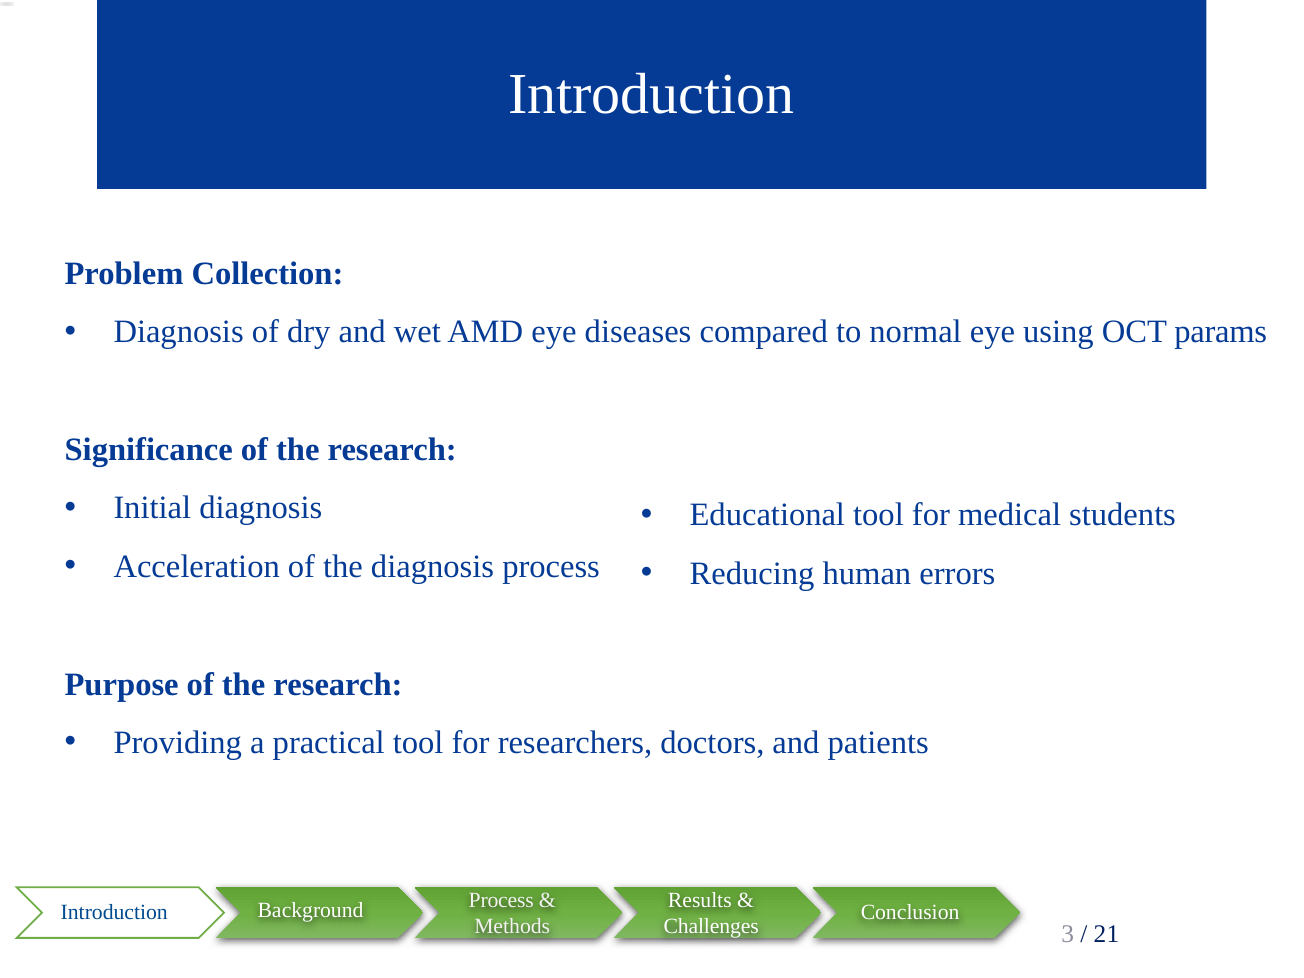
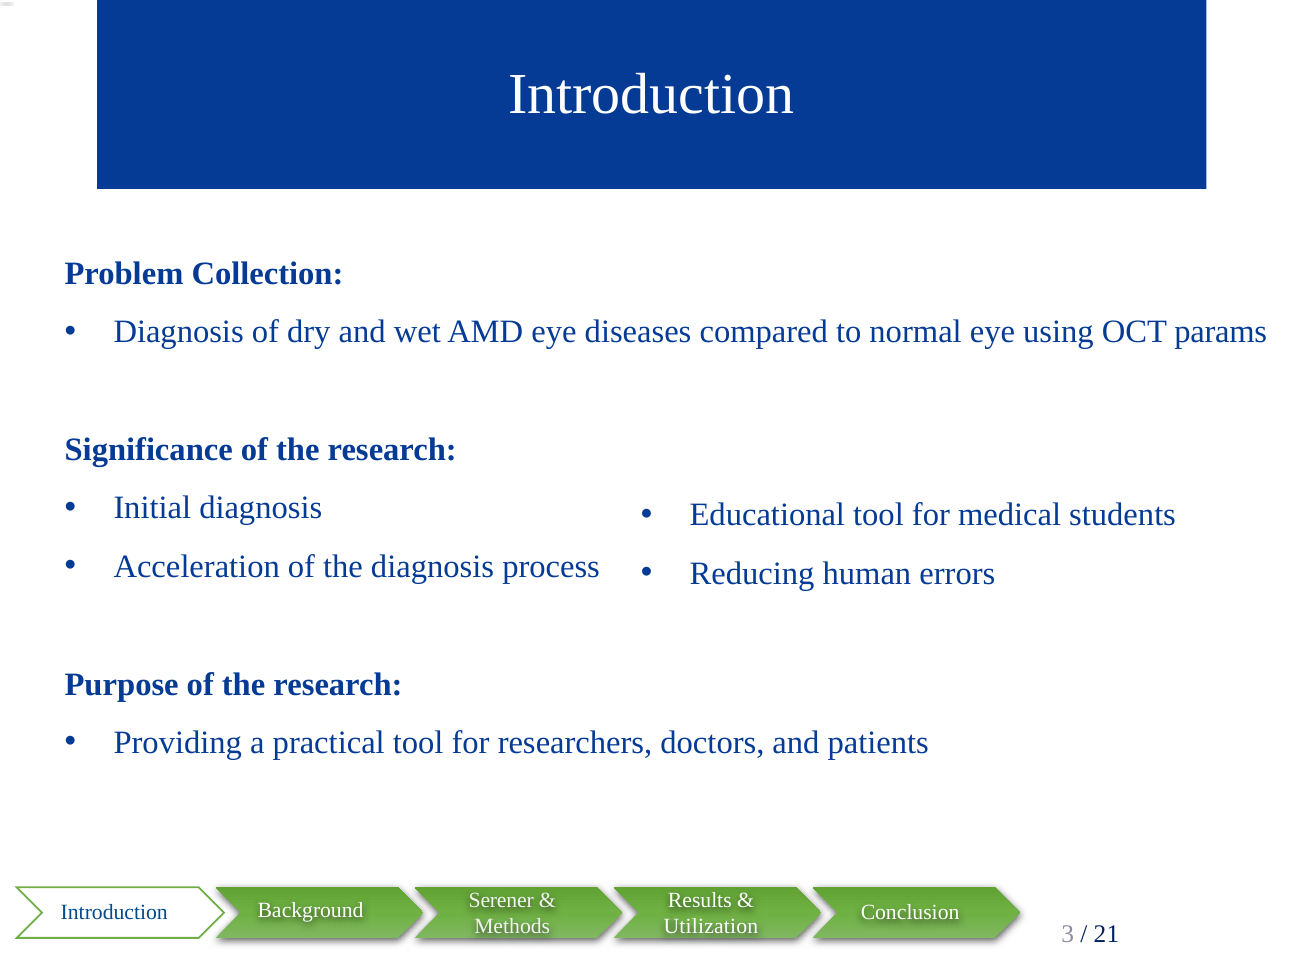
Background Process: Process -> Serener
Challenges: Challenges -> Utilization
